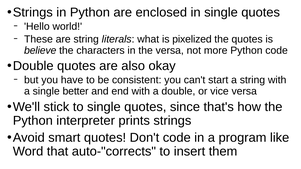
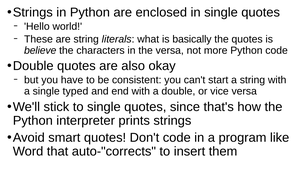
pixelized: pixelized -> basically
better: better -> typed
